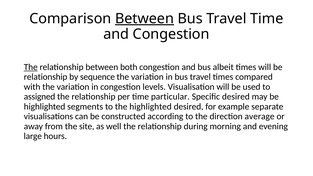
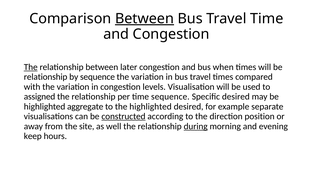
both: both -> later
albeit: albeit -> when
time particular: particular -> sequence
segments: segments -> aggregate
constructed underline: none -> present
average: average -> position
during underline: none -> present
large: large -> keep
